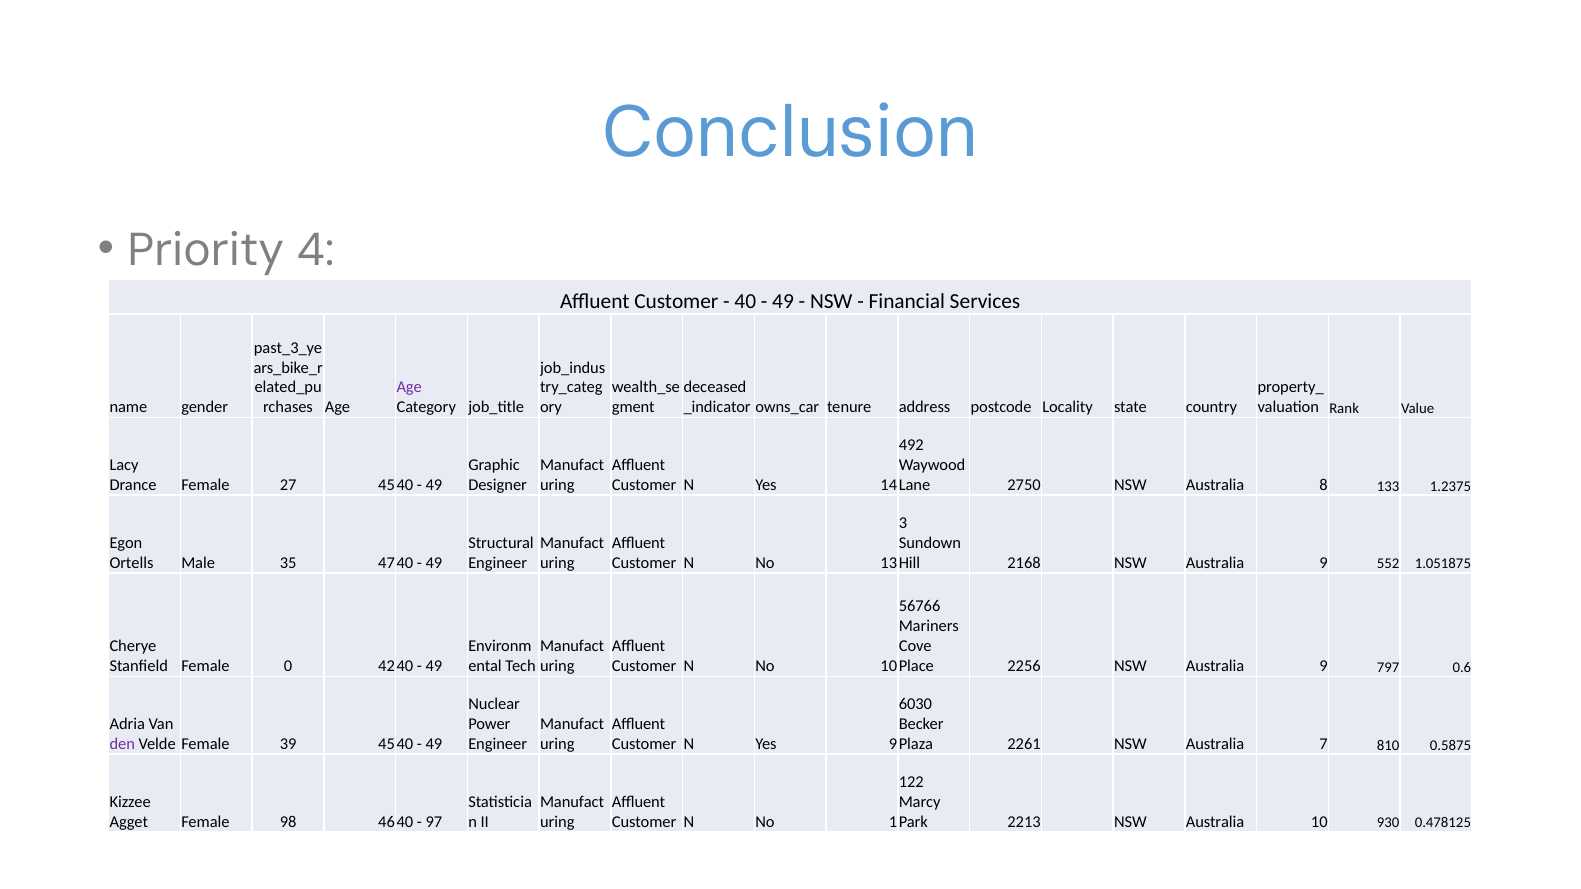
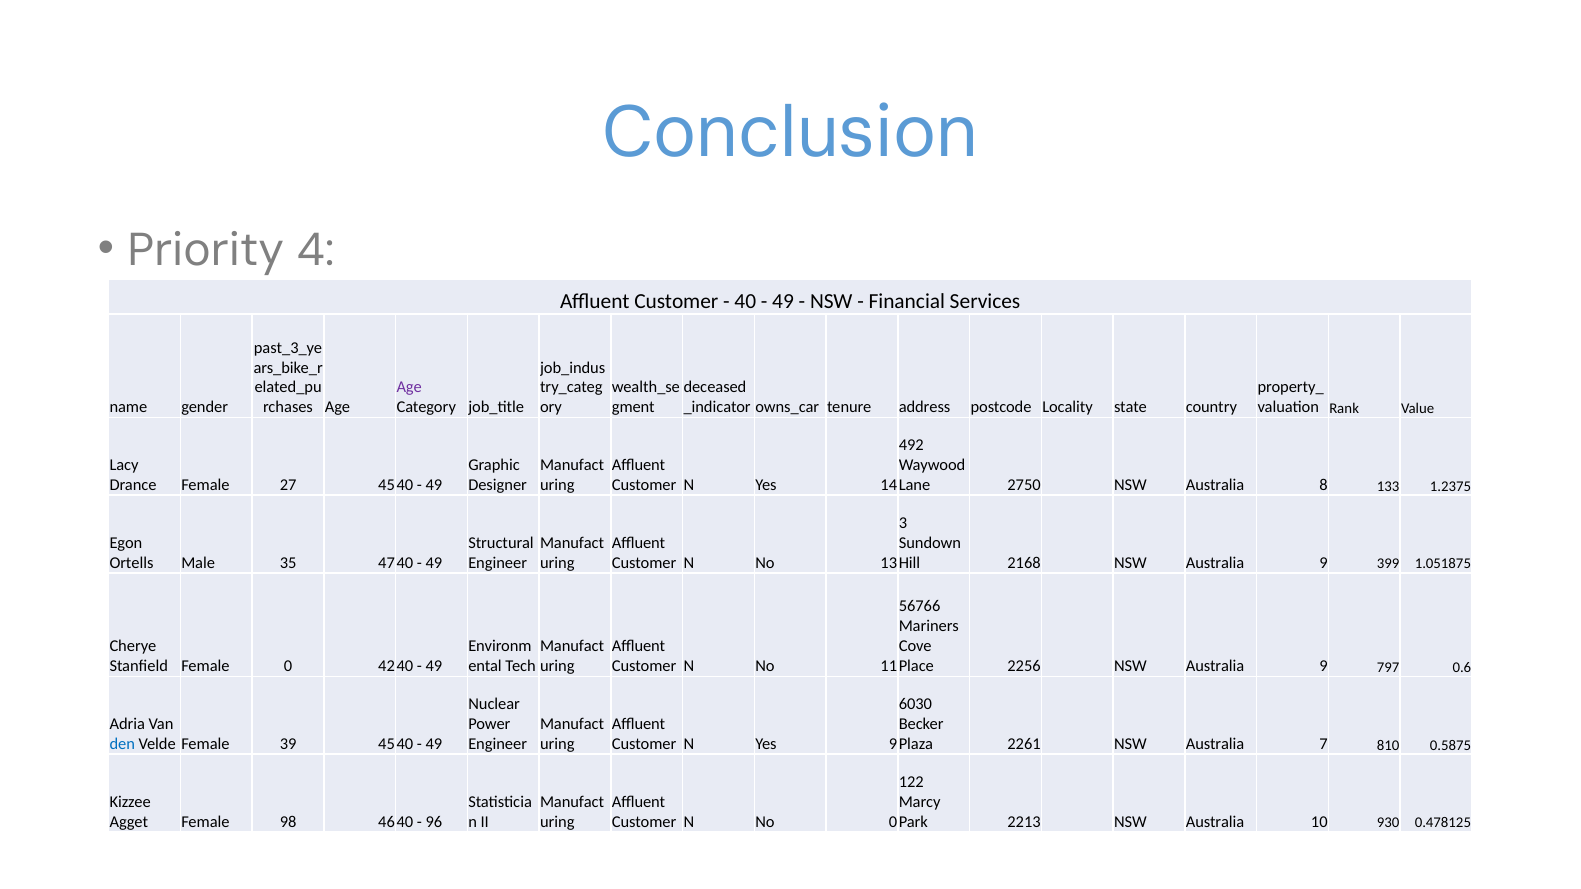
552: 552 -> 399
No 10: 10 -> 11
den colour: purple -> blue
97: 97 -> 96
No 1: 1 -> 0
